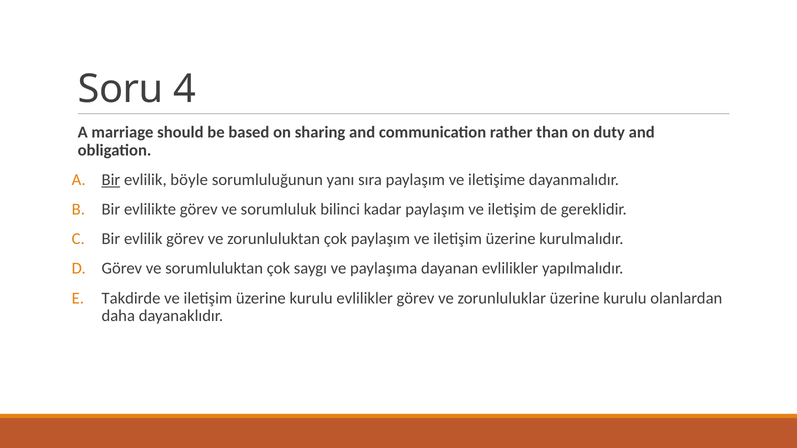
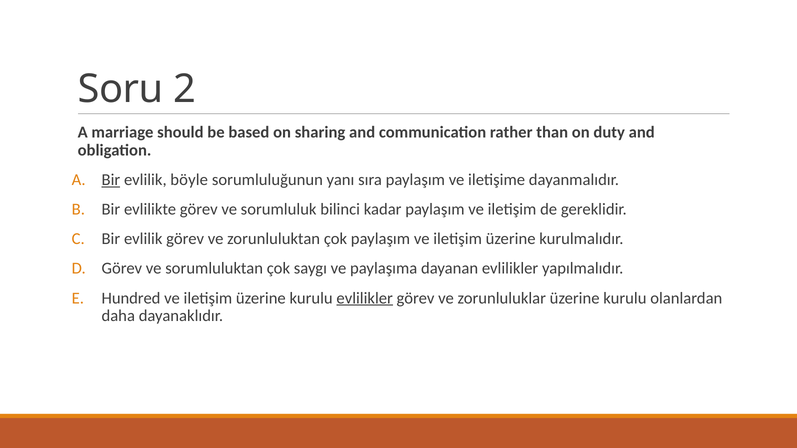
4: 4 -> 2
Takdirde: Takdirde -> Hundred
evlilikler at (365, 298) underline: none -> present
